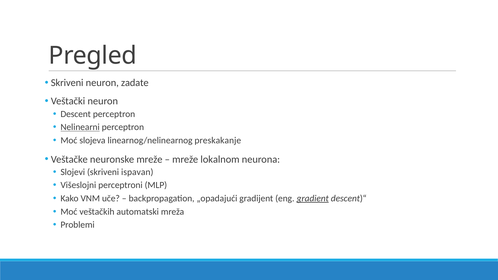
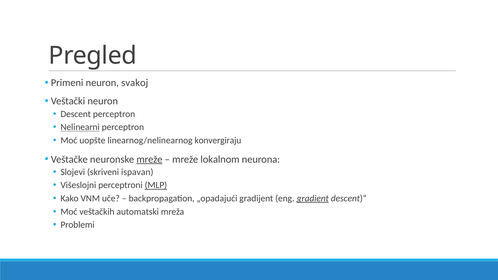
Skriveni at (67, 83): Skriveni -> Primeni
zadate: zadate -> svakoj
slojeva: slojeva -> uopšte
preskakanje: preskakanje -> konvergiraju
mreže at (149, 159) underline: none -> present
MLP underline: none -> present
